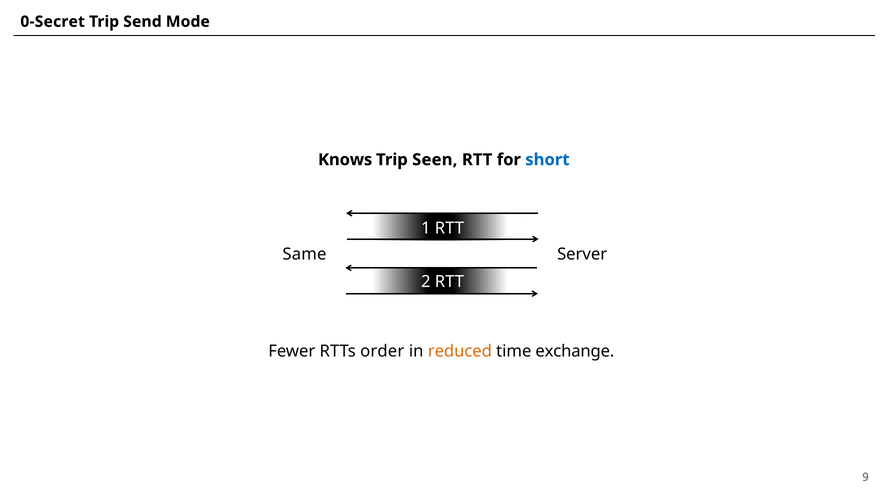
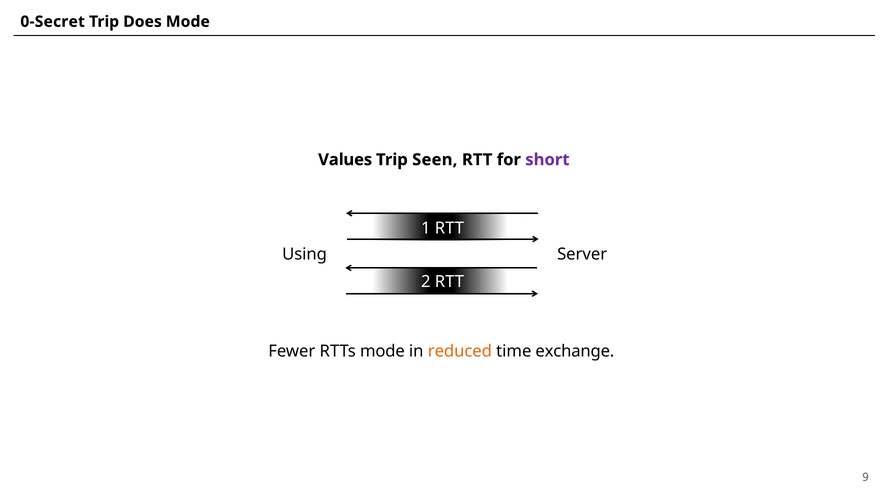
Send: Send -> Does
Knows: Knows -> Values
short colour: blue -> purple
Same: Same -> Using
RTTs order: order -> mode
